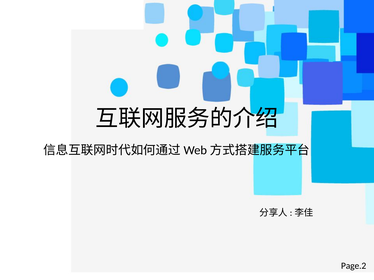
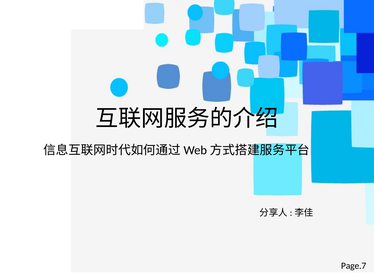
Page.2: Page.2 -> Page.7
